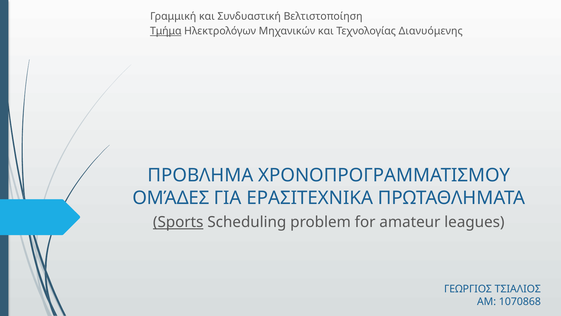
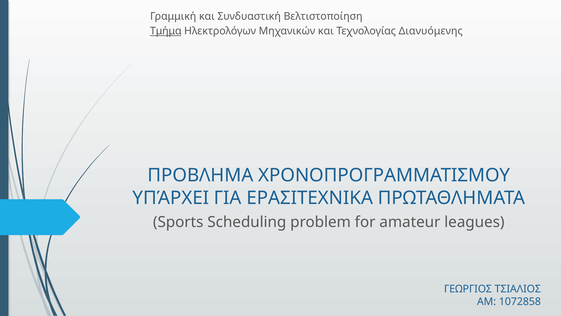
ΟΜΆΔΕΣ: ΟΜΆΔΕΣ -> ΥΠΆΡΧΕΙ
Sports underline: present -> none
1070868: 1070868 -> 1072858
